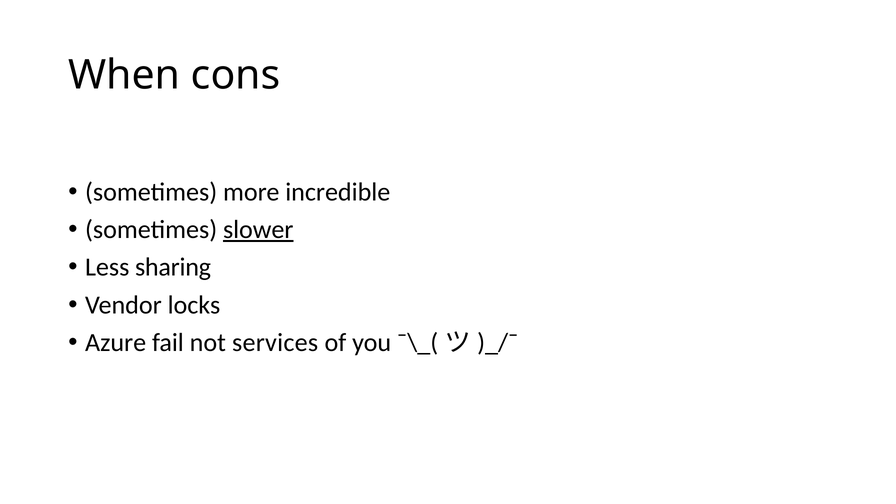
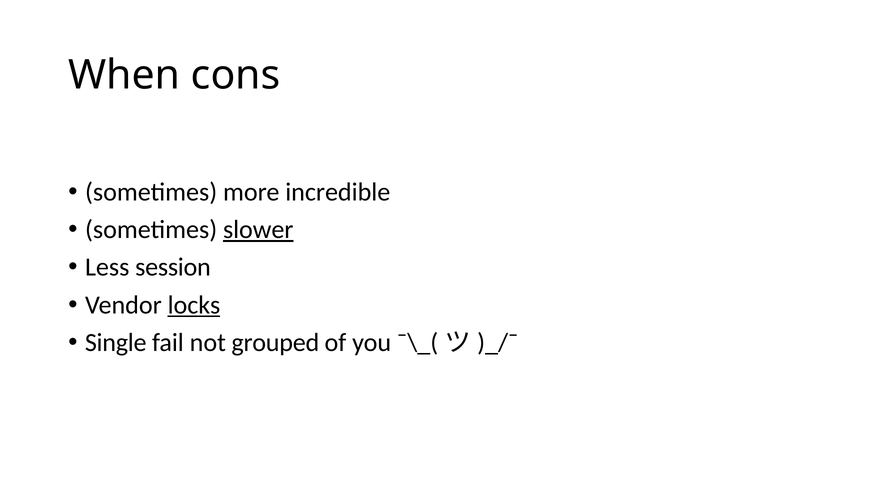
sharing: sharing -> session
locks underline: none -> present
Azure: Azure -> Single
services: services -> grouped
